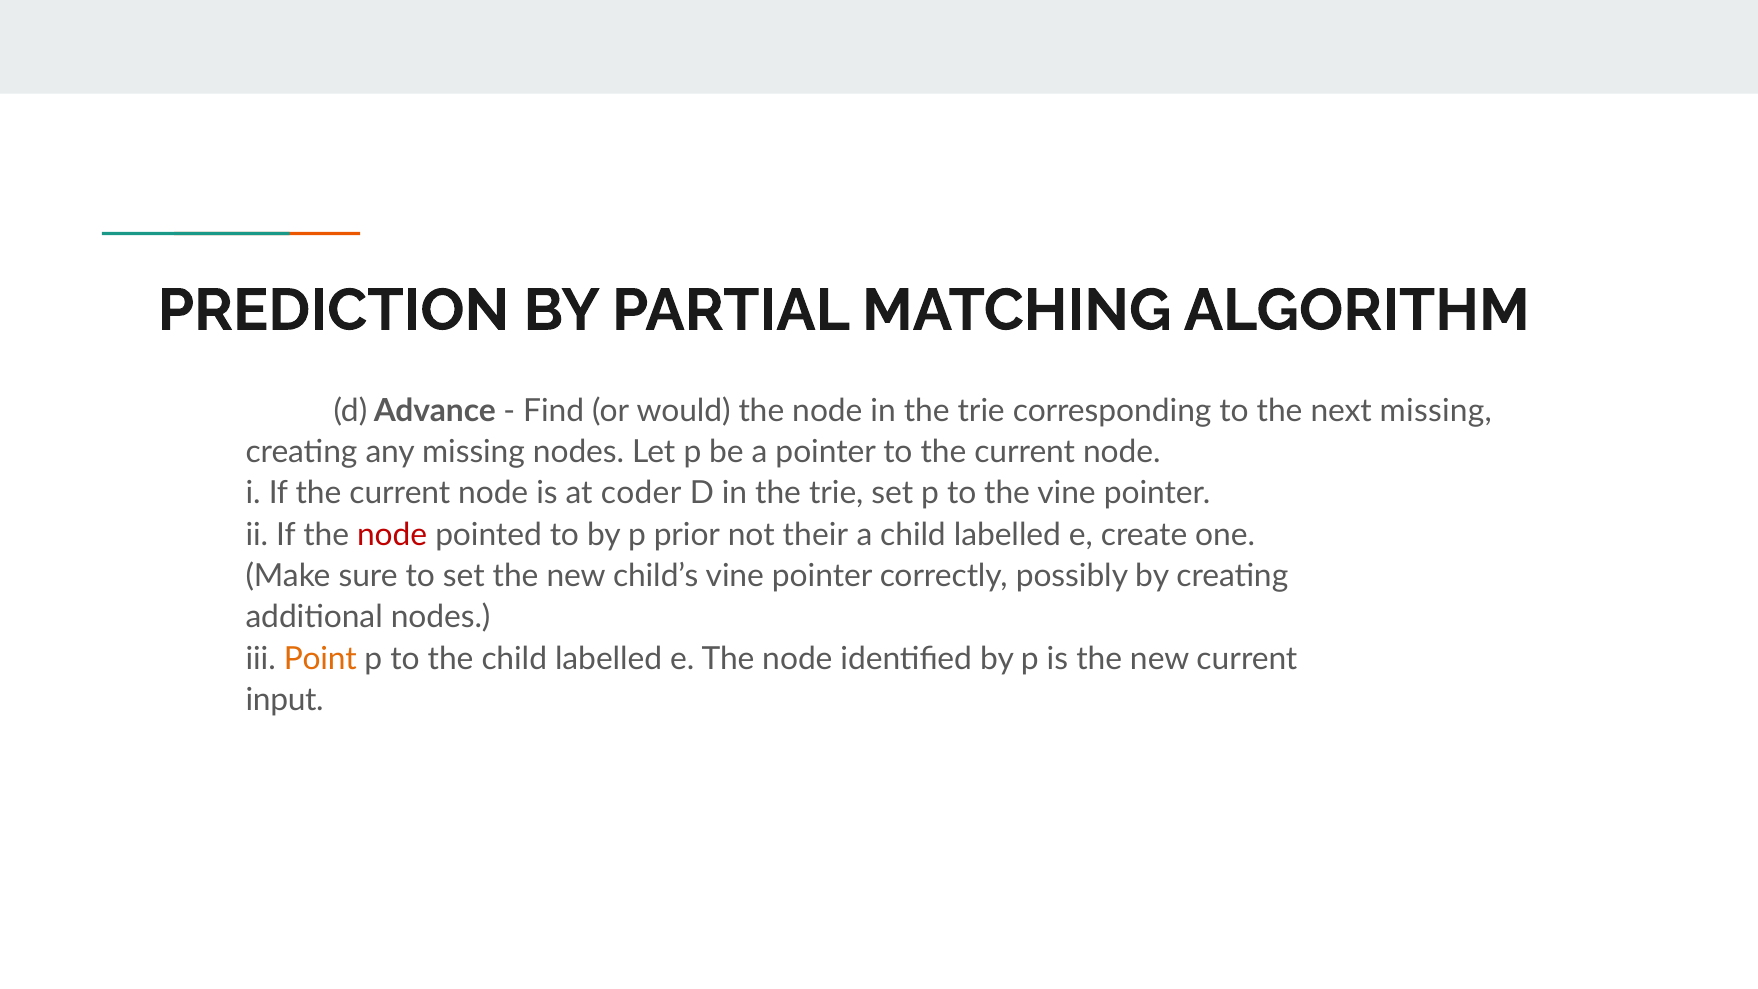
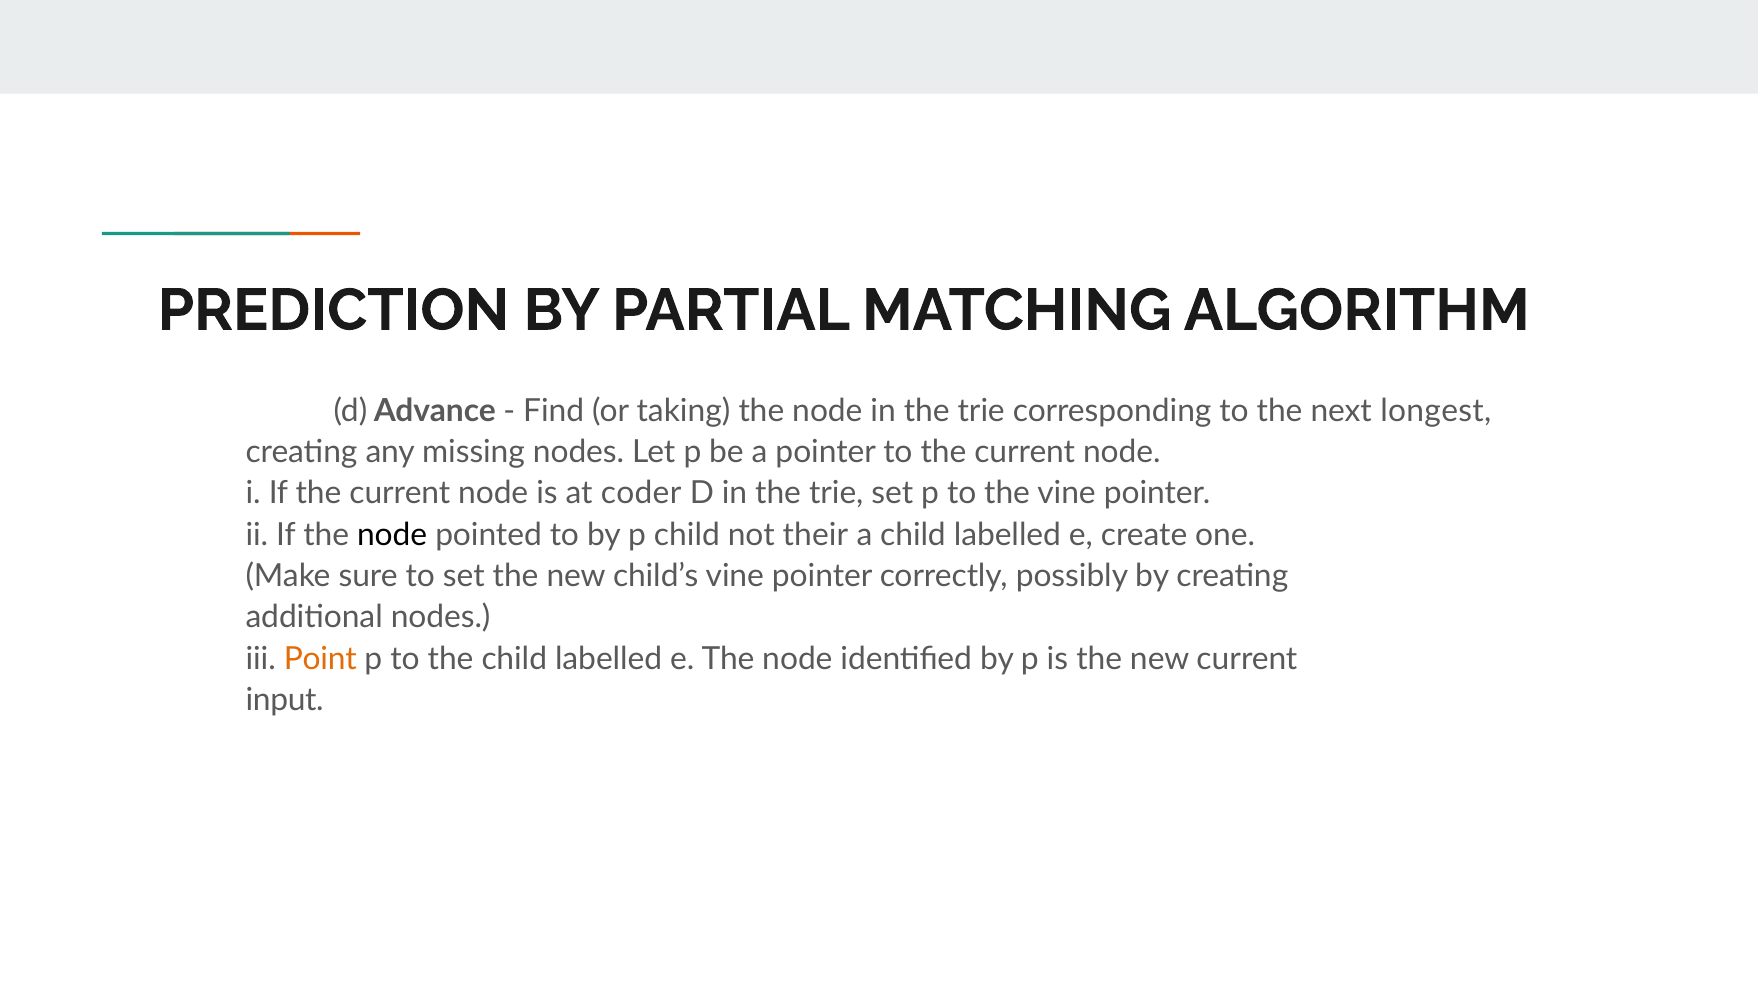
would: would -> taking
next missing: missing -> longest
node at (392, 534) colour: red -> black
p prior: prior -> child
